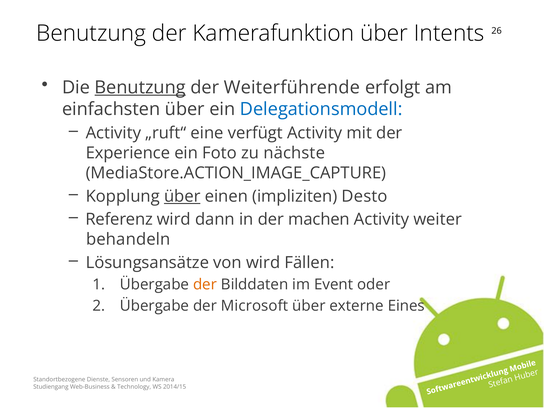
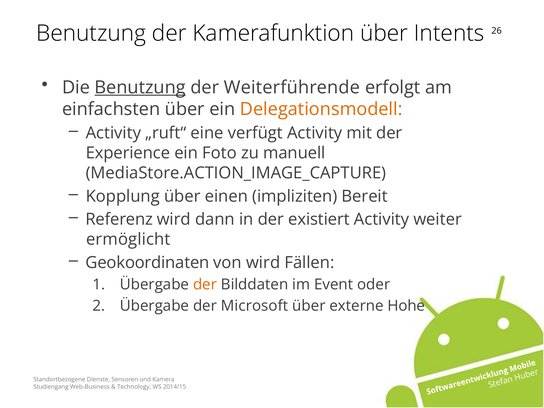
Delegationsmodell colour: blue -> orange
nächste: nächste -> manuell
über at (182, 196) underline: present -> none
Desto: Desto -> Bereit
machen: machen -> existiert
behandeln: behandeln -> ermöglicht
Lösungsansätze: Lösungsansätze -> Geokoordinaten
Eines: Eines -> Hohe
